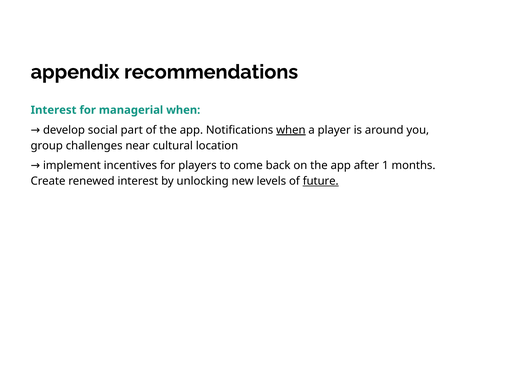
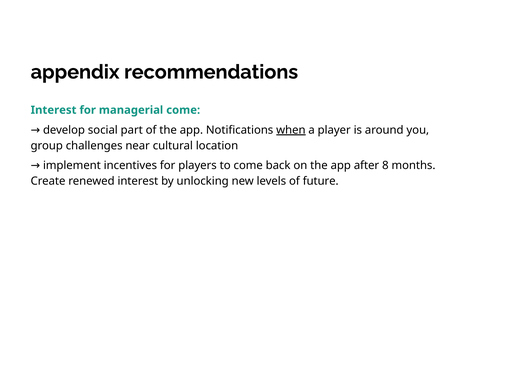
managerial when: when -> come
1: 1 -> 8
future underline: present -> none
